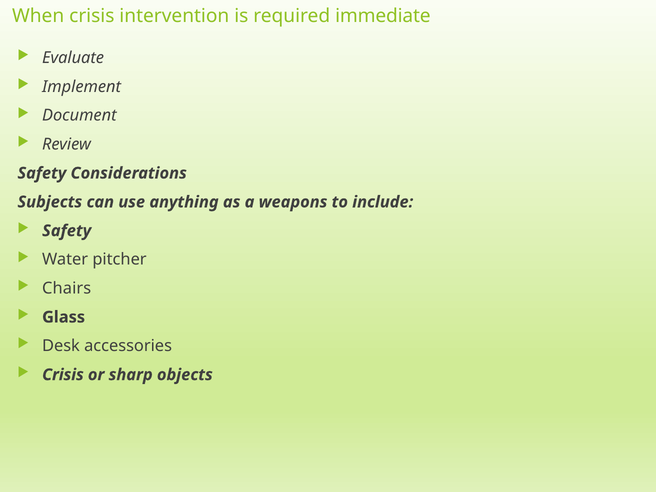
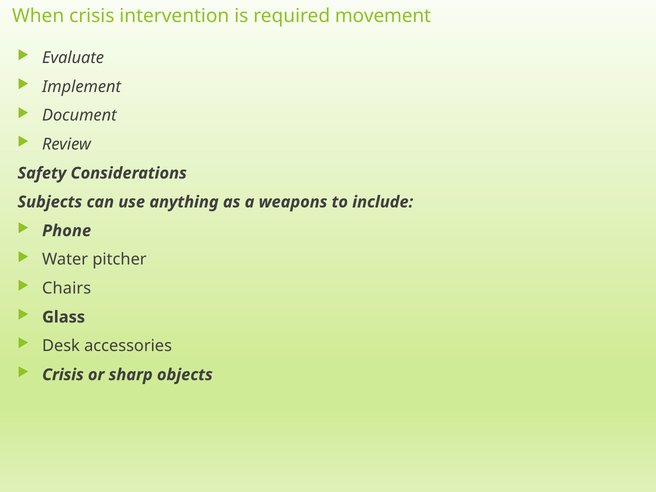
immediate: immediate -> movement
Safety at (67, 231): Safety -> Phone
